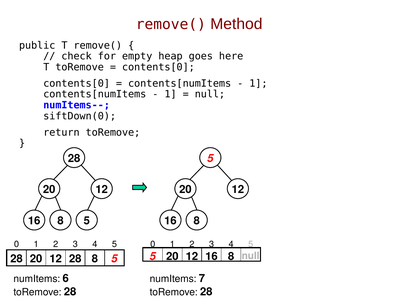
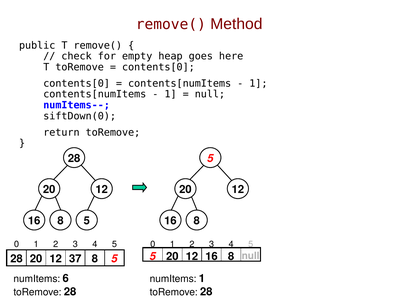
12 28: 28 -> 37
numItems 7: 7 -> 1
